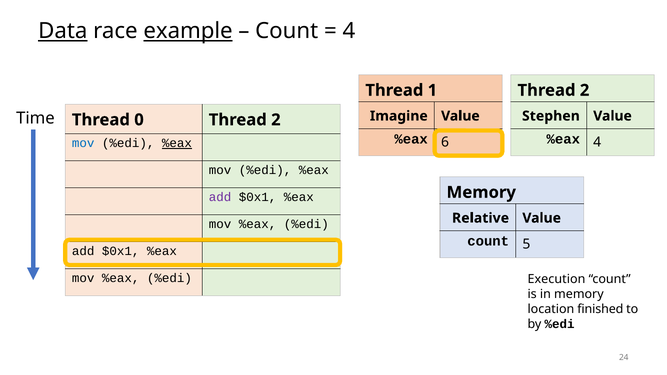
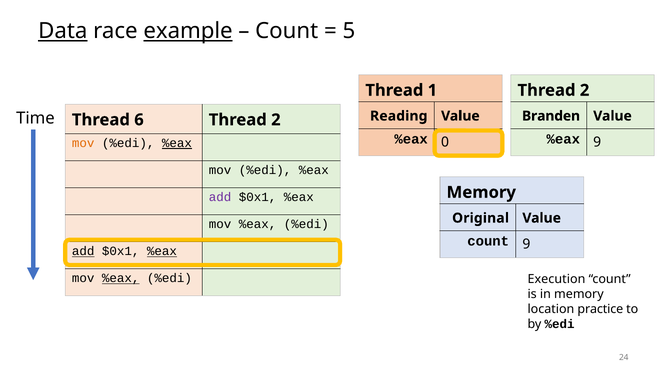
4 at (349, 31): 4 -> 5
Imagine: Imagine -> Reading
Stephen: Stephen -> Branden
0: 0 -> 6
6: 6 -> 0
%eax 4: 4 -> 9
mov at (83, 143) colour: blue -> orange
Relative: Relative -> Original
count 5: 5 -> 9
add at (83, 251) underline: none -> present
%eax at (162, 251) underline: none -> present
%eax at (121, 278) underline: none -> present
finished: finished -> practice
